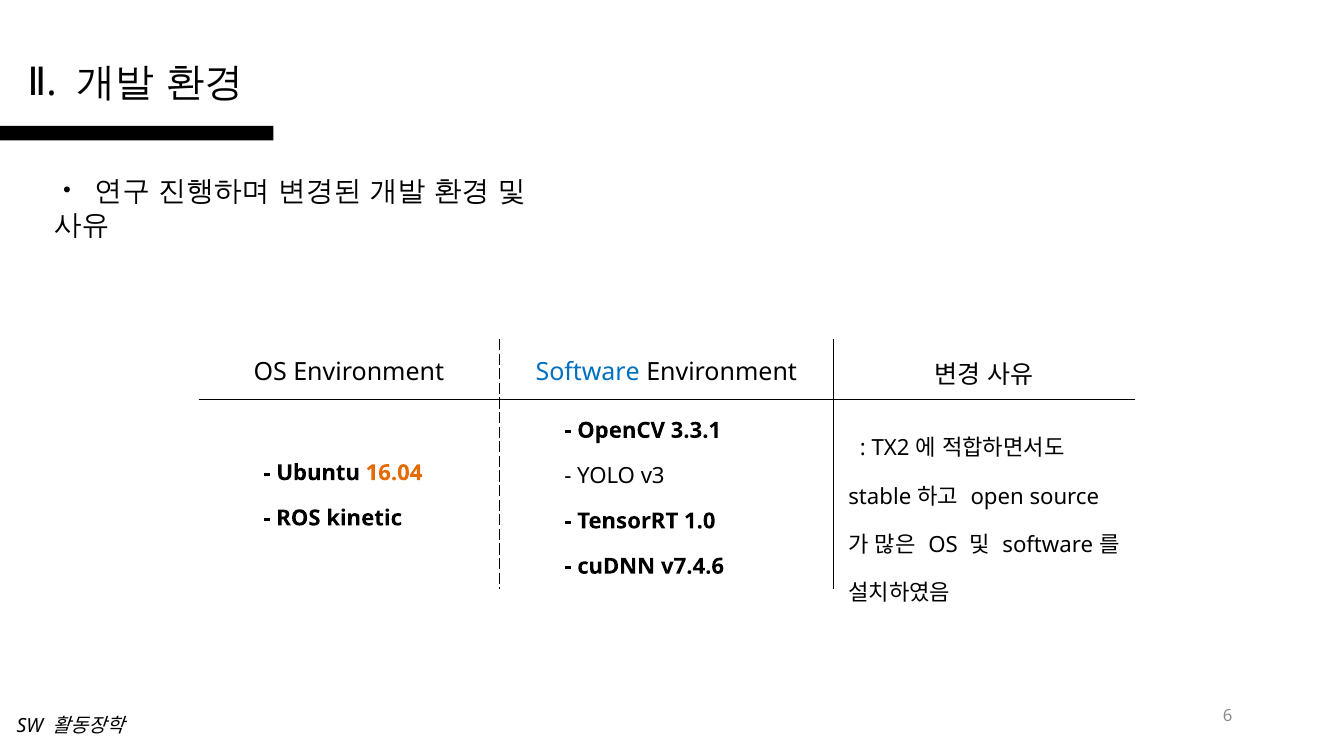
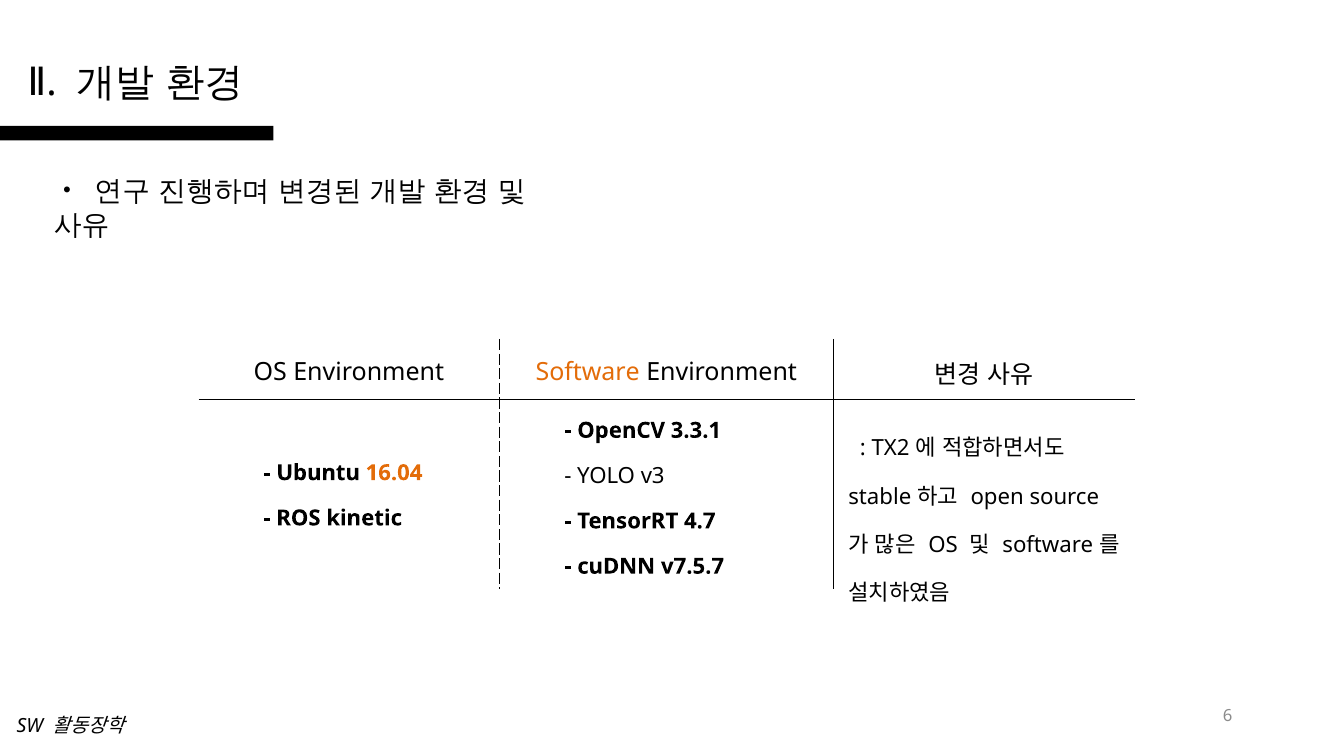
Software at (588, 372) colour: blue -> orange
1.0: 1.0 -> 4.7
v7.4.6: v7.4.6 -> v7.5.7
